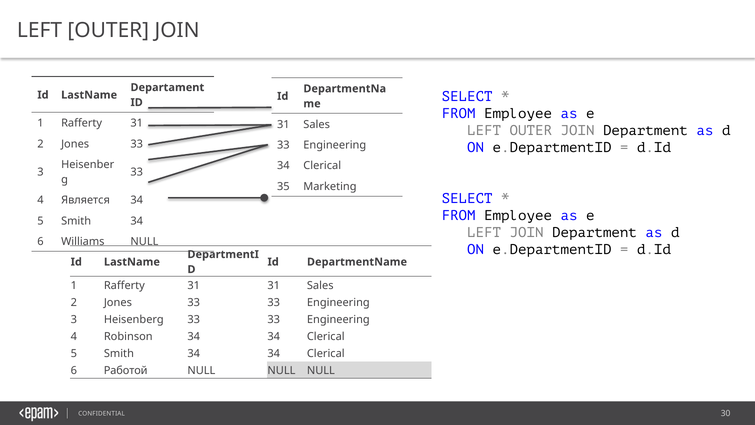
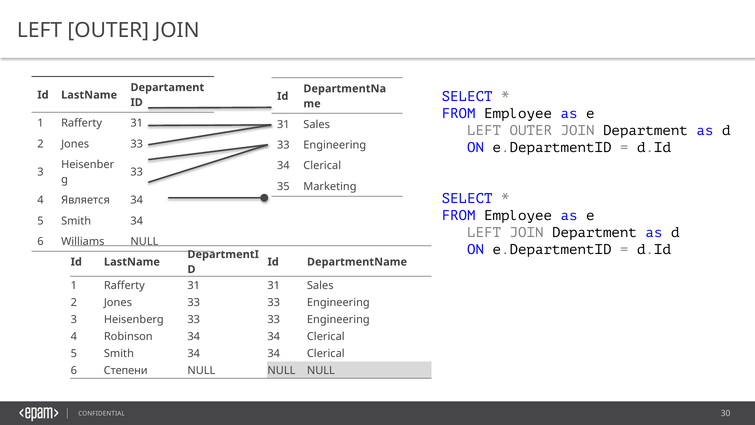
Работой: Работой -> Степени
